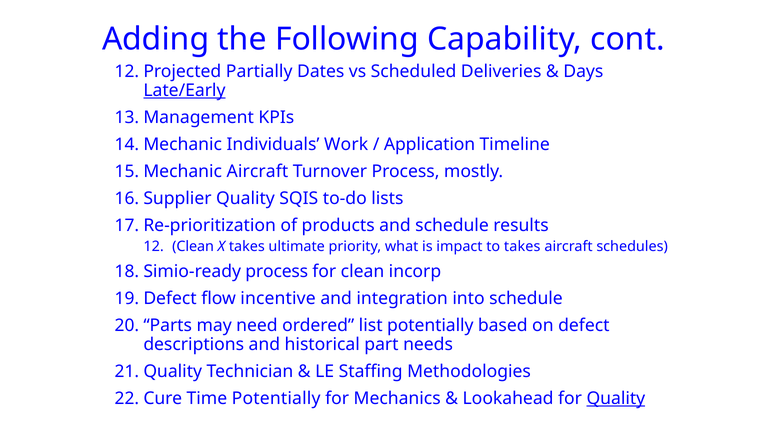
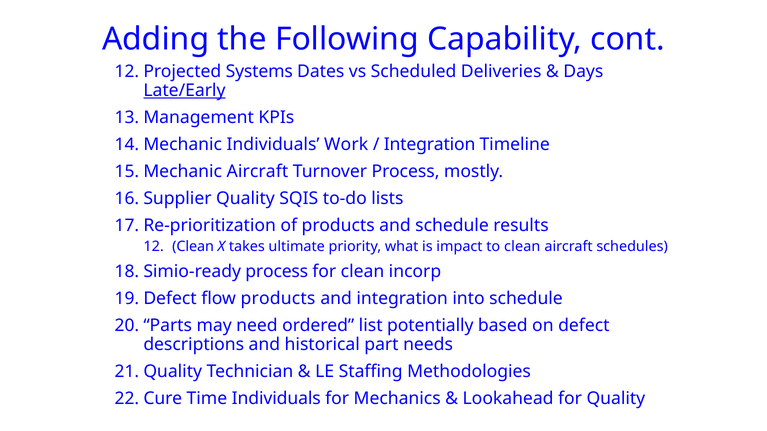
Partially: Partially -> Systems
Application at (430, 145): Application -> Integration
to takes: takes -> clean
flow incentive: incentive -> products
Time Potentially: Potentially -> Individuals
Quality at (616, 399) underline: present -> none
